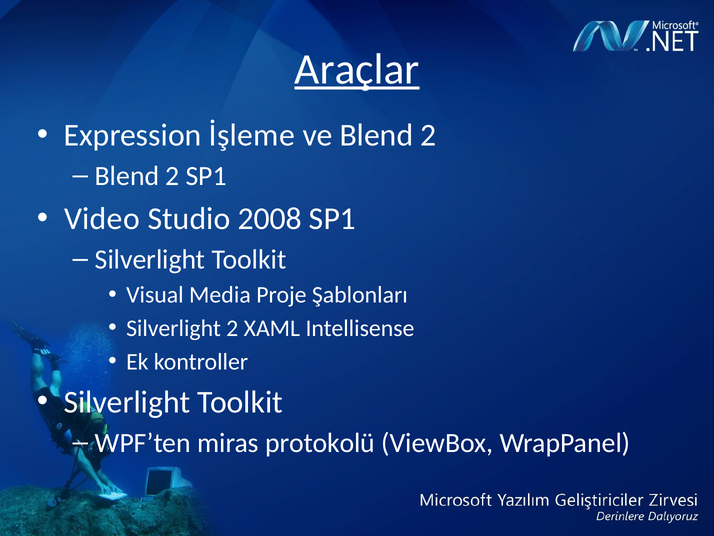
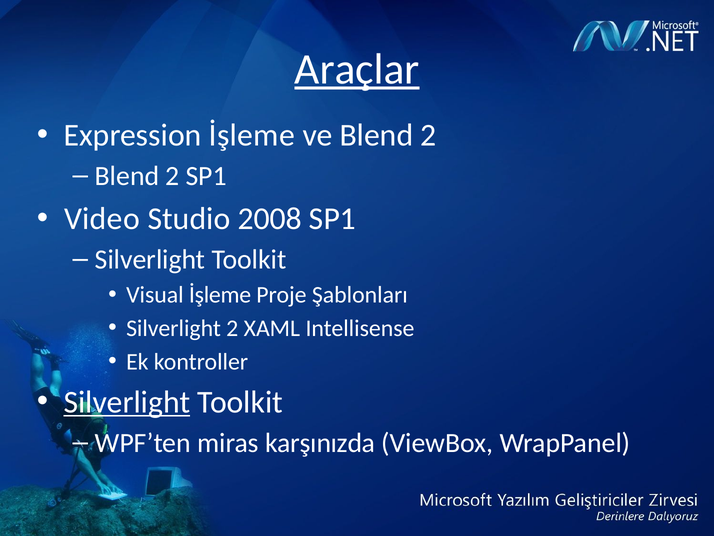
Visual Media: Media -> İşleme
Silverlight at (127, 402) underline: none -> present
protokolü: protokolü -> karşınızda
